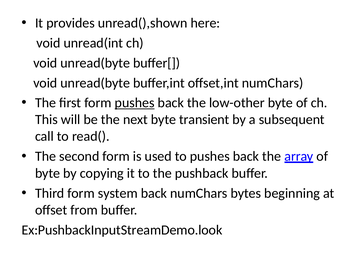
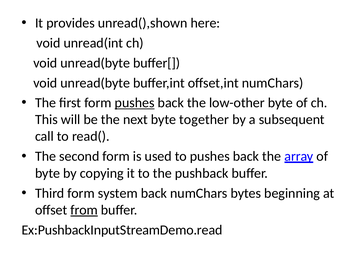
transient: transient -> together
from underline: none -> present
Ex:PushbackInputStreamDemo.look: Ex:PushbackInputStreamDemo.look -> Ex:PushbackInputStreamDemo.read
